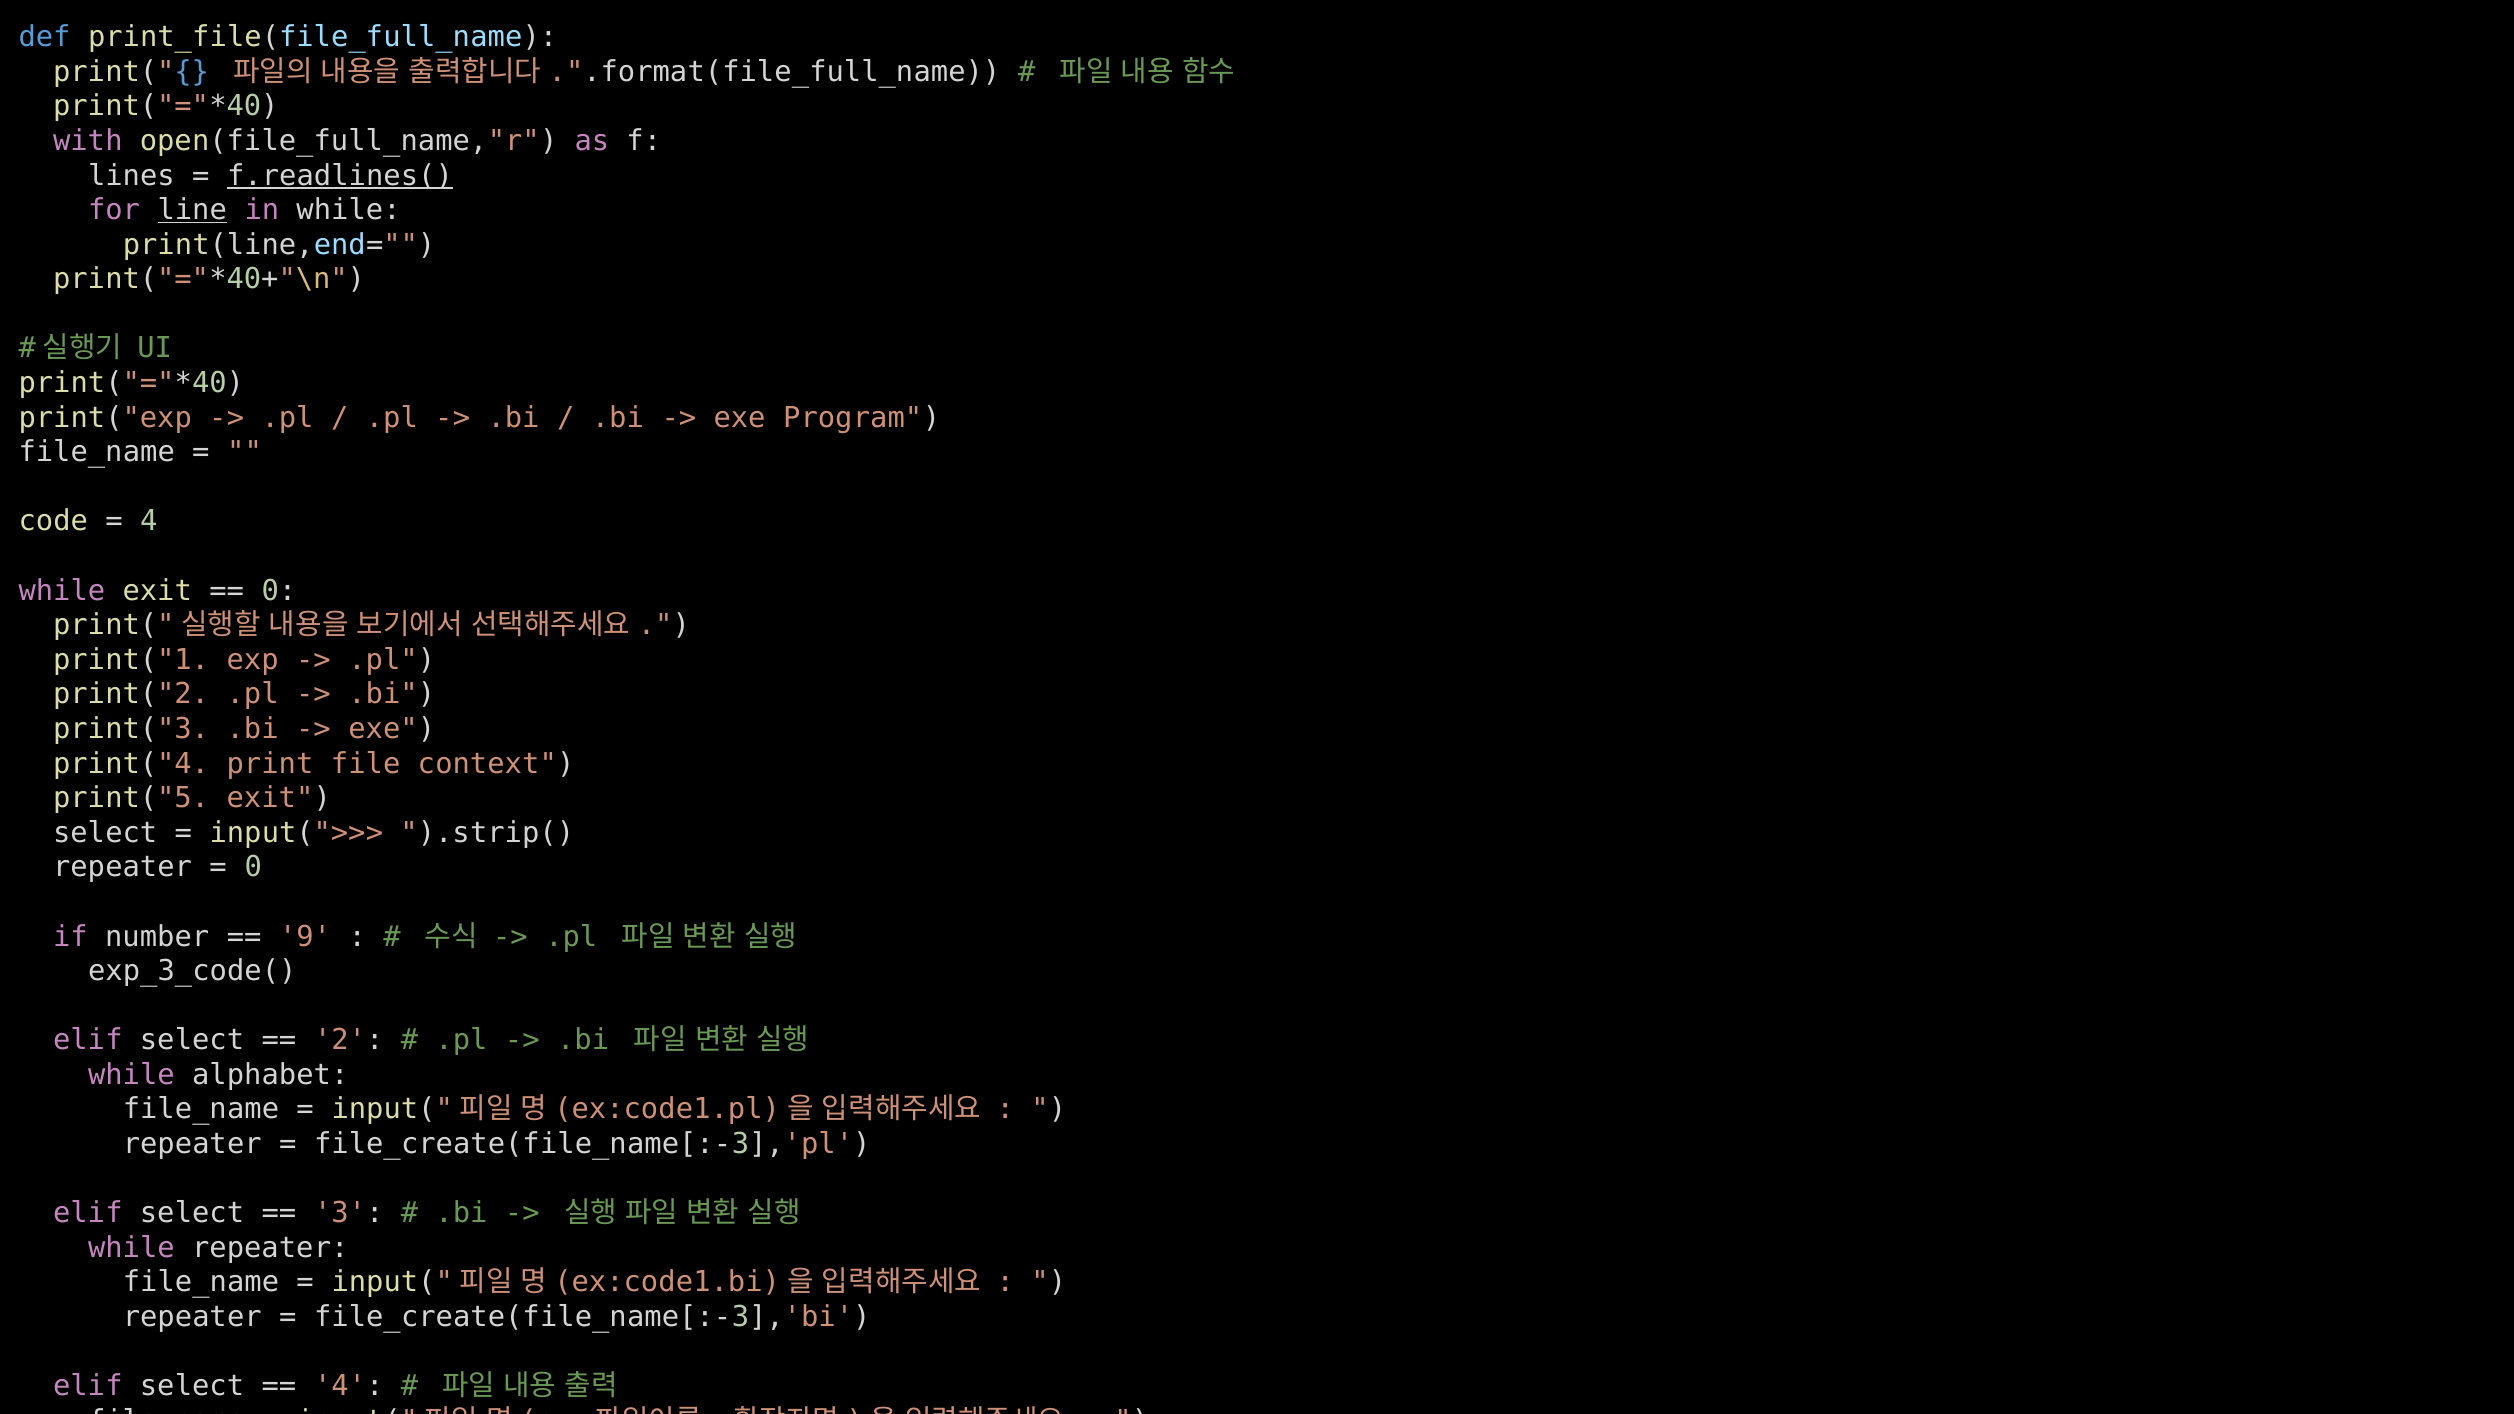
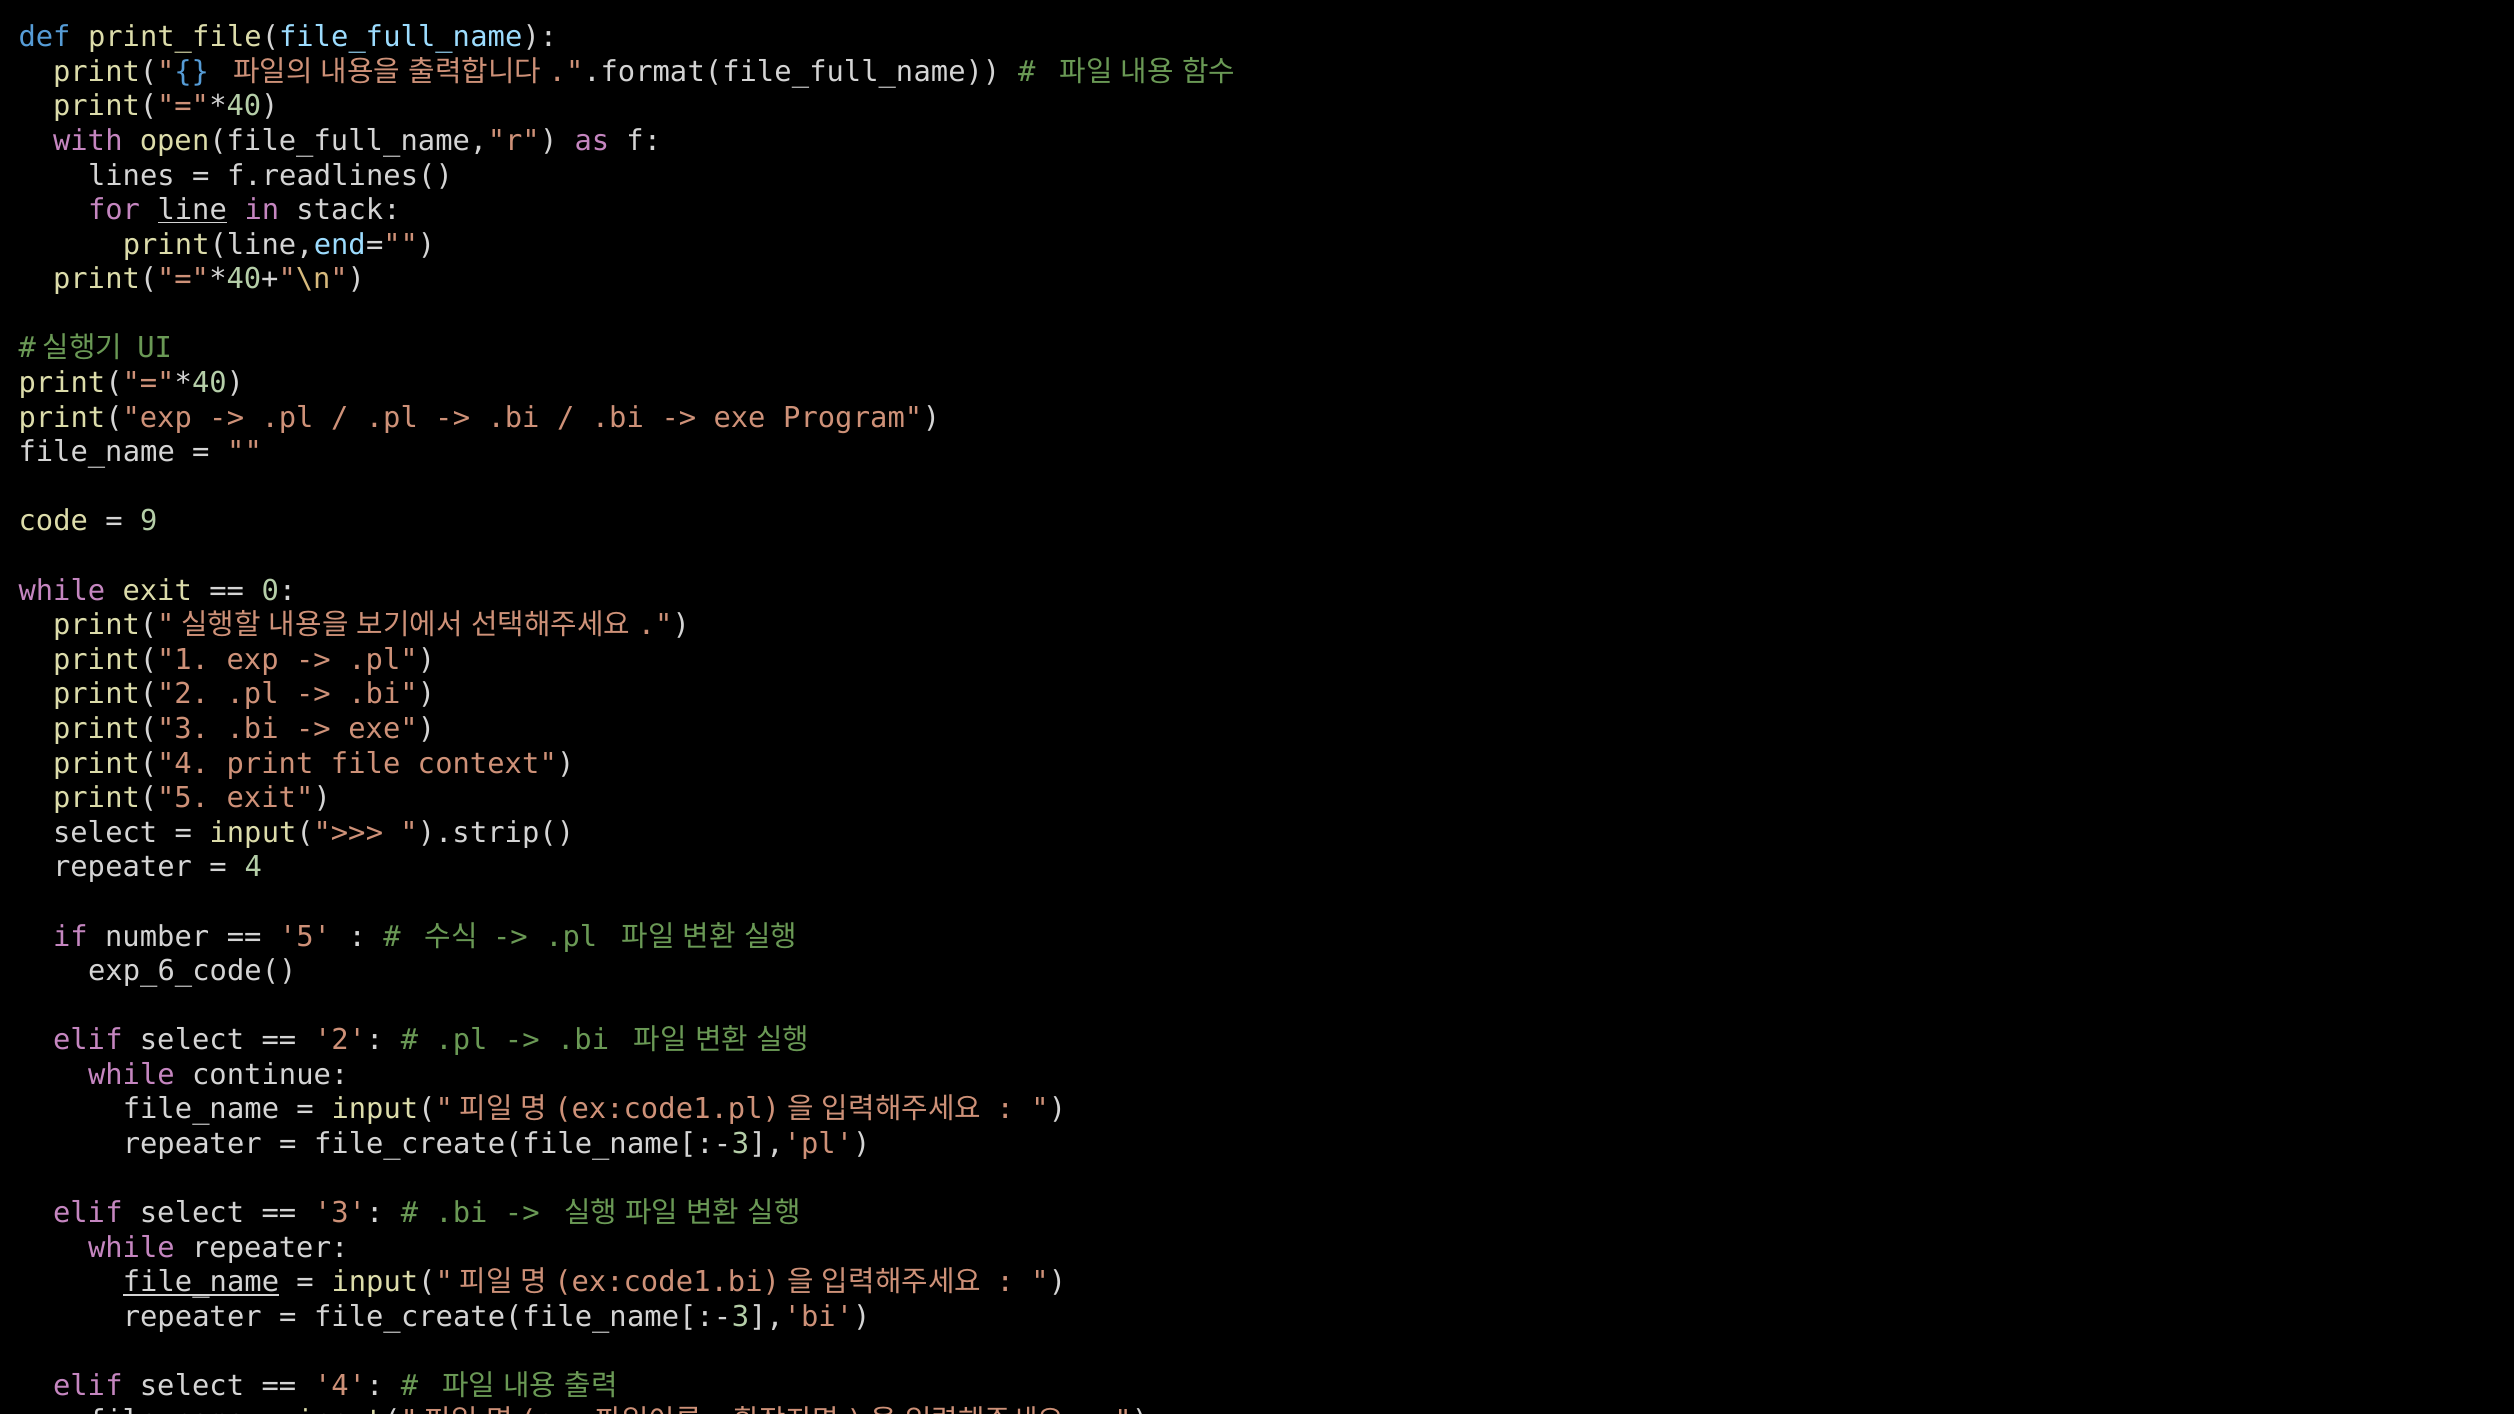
f.readlines( at (340, 176) underline: present -> none
in while: while -> stack
4 at (149, 521): 4 -> 9
0 at (253, 867): 0 -> 4
9 at (305, 937): 9 -> 5
exp_3_code(: exp_3_code( -> exp_6_code(
while alphabet: alphabet -> continue
file_name at (201, 1282) underline: none -> present
